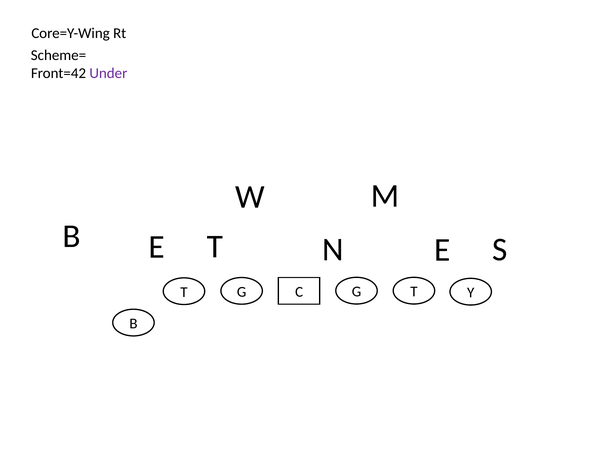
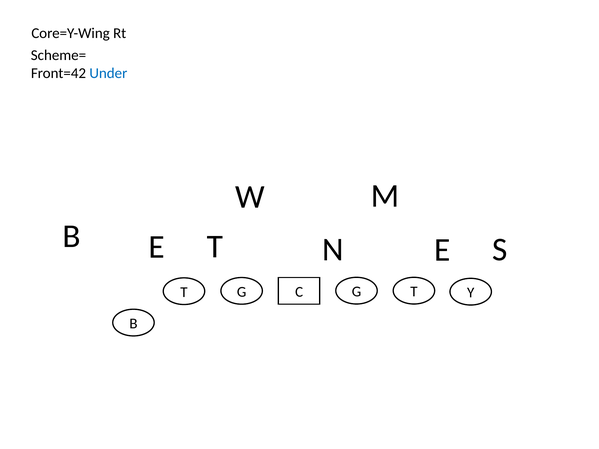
Under colour: purple -> blue
